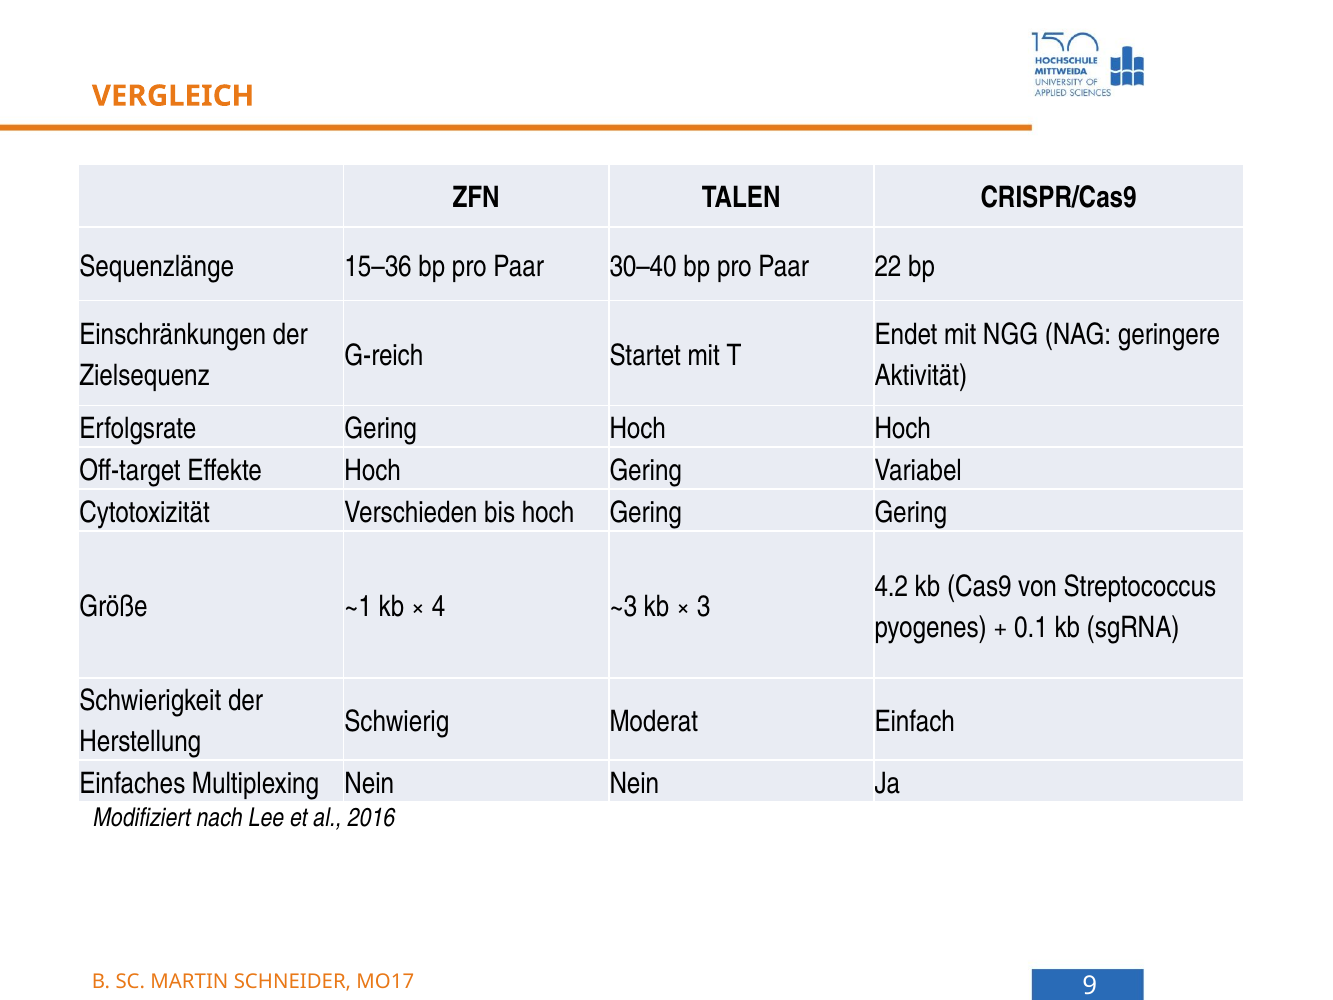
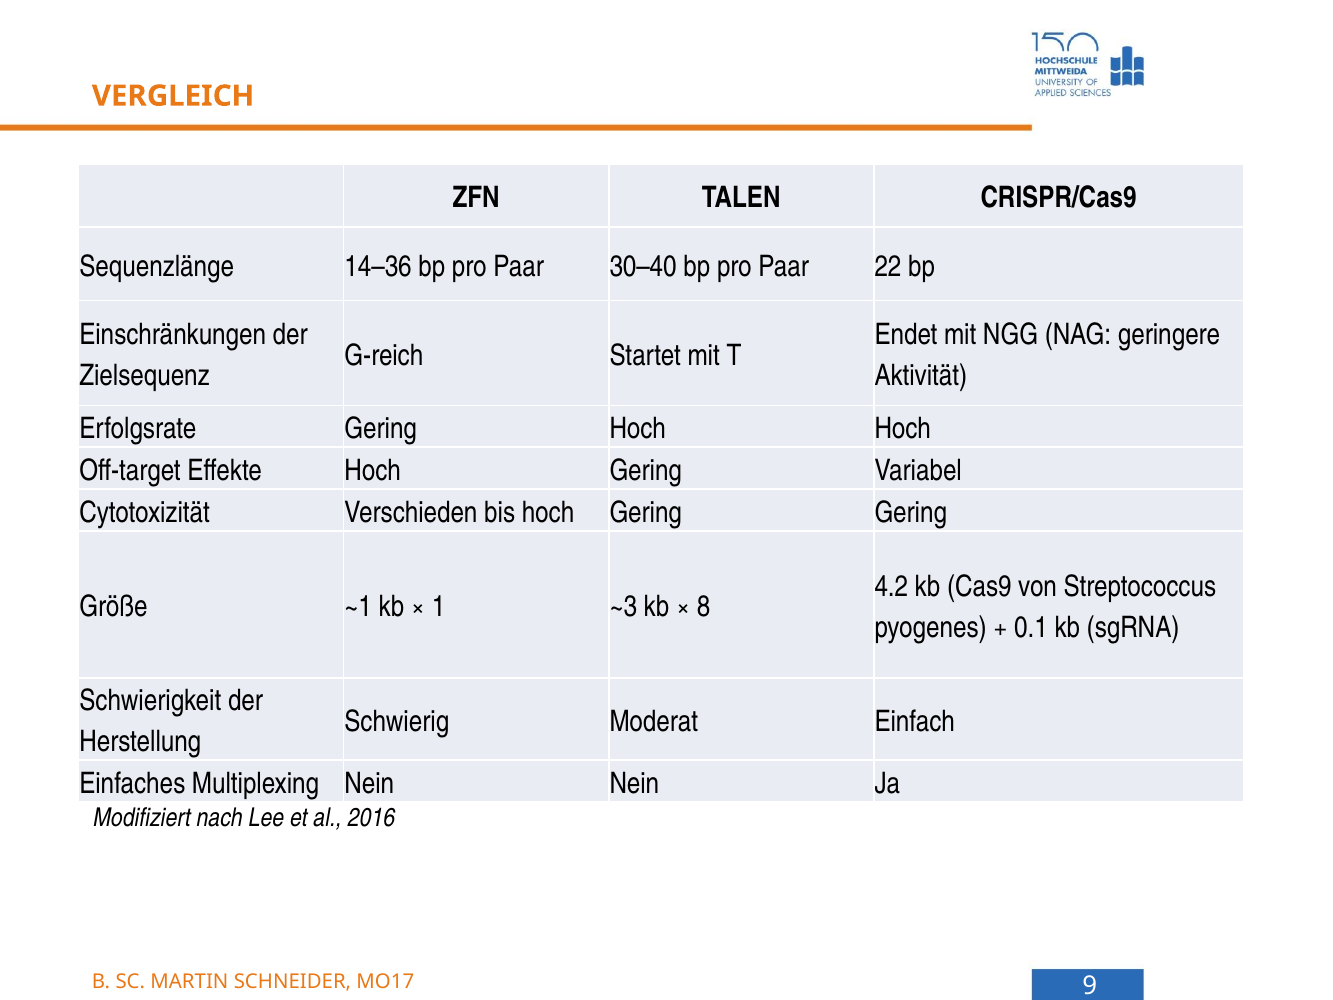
15–36: 15–36 -> 14–36
4: 4 -> 1
3: 3 -> 8
